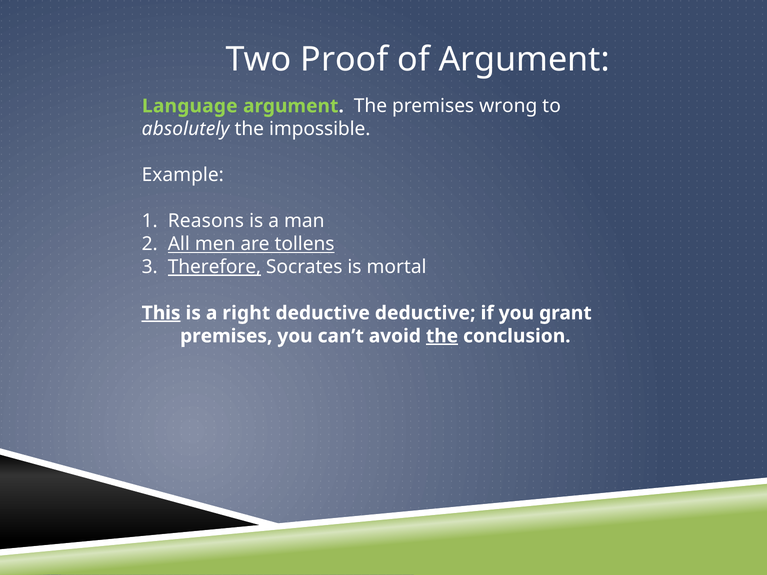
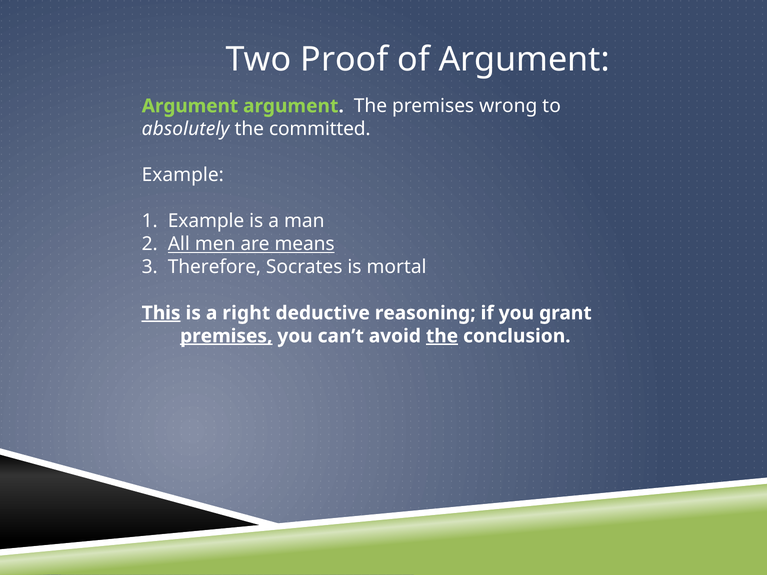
Language at (190, 106): Language -> Argument
impossible: impossible -> committed
1 Reasons: Reasons -> Example
tollens: tollens -> means
Therefore underline: present -> none
deductive deductive: deductive -> reasoning
premises at (226, 336) underline: none -> present
